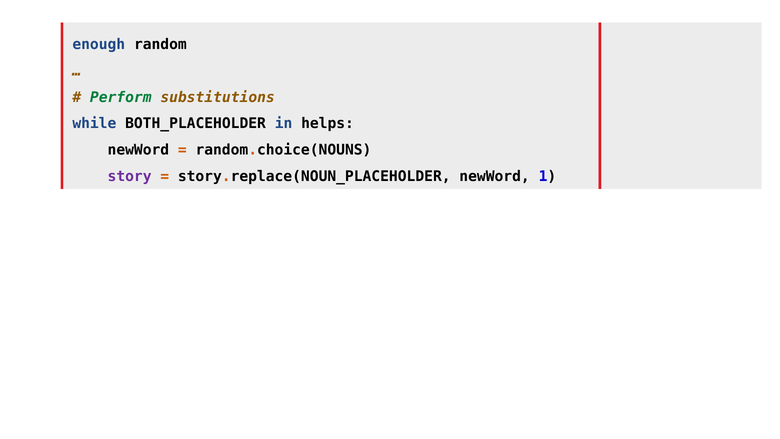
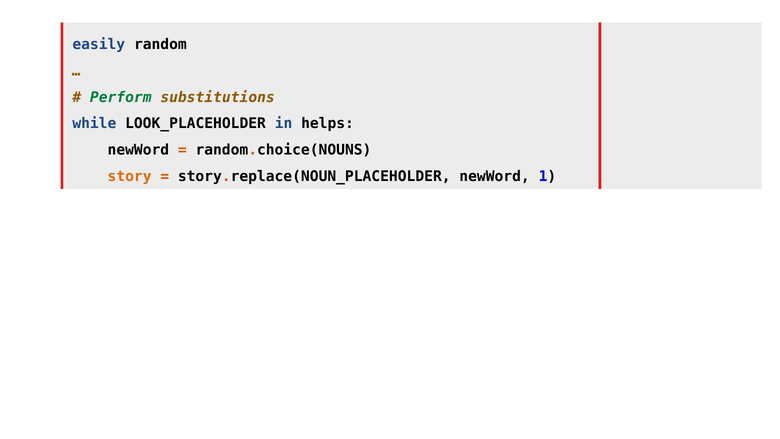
enough: enough -> easily
BOTH_PLACEHOLDER: BOTH_PLACEHOLDER -> LOOK_PLACEHOLDER
story colour: purple -> orange
